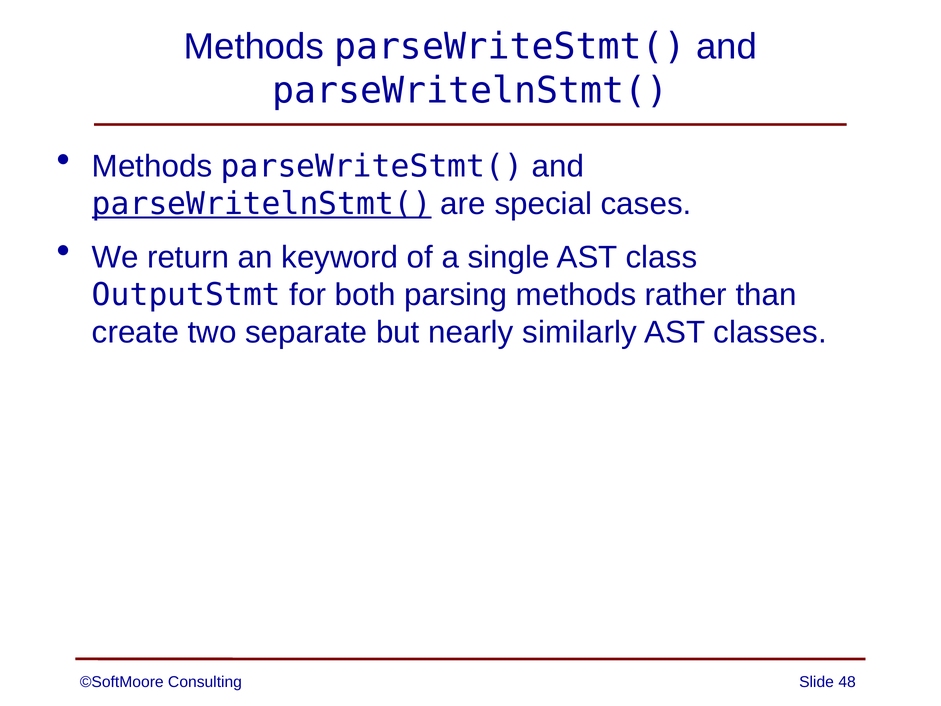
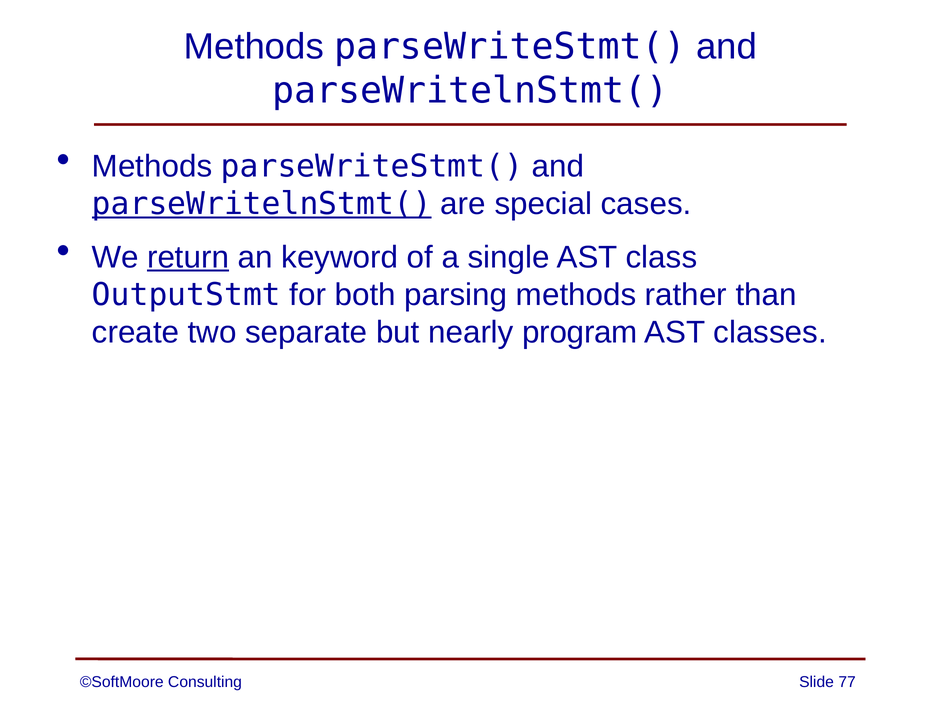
return underline: none -> present
similarly: similarly -> program
48: 48 -> 77
